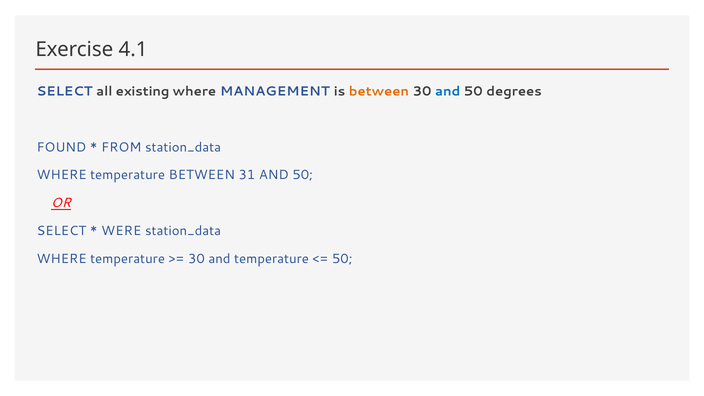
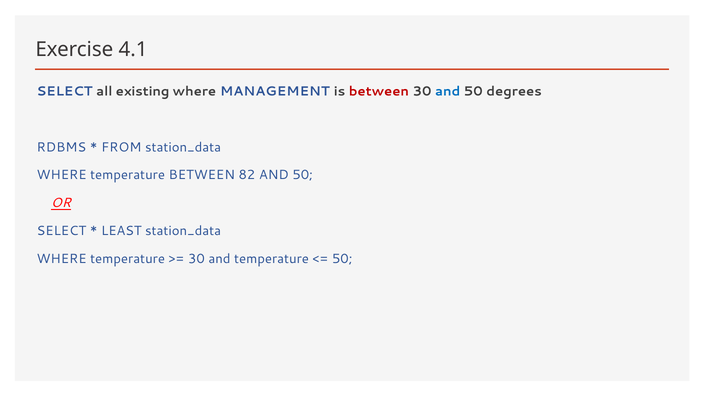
between at (379, 91) colour: orange -> red
FOUND: FOUND -> RDBMS
31: 31 -> 82
WERE: WERE -> LEAST
